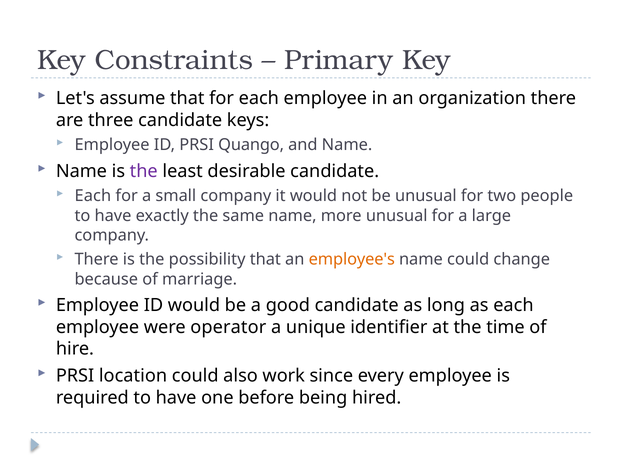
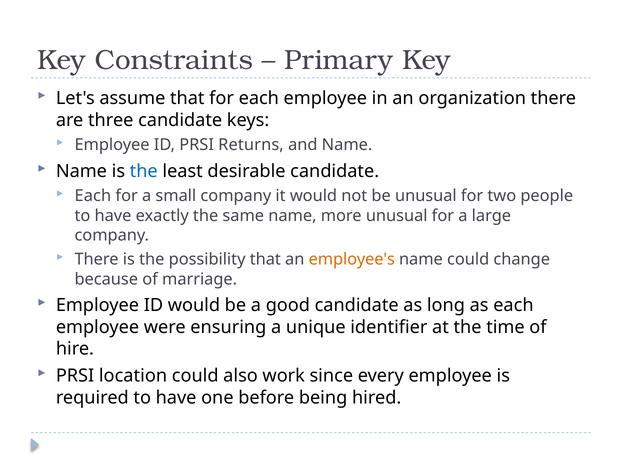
Quango: Quango -> Returns
the at (144, 171) colour: purple -> blue
operator: operator -> ensuring
